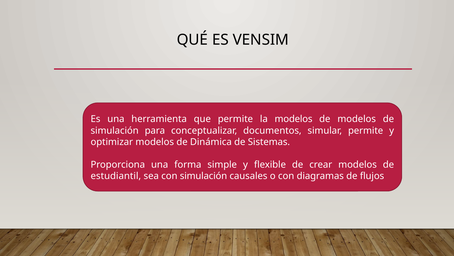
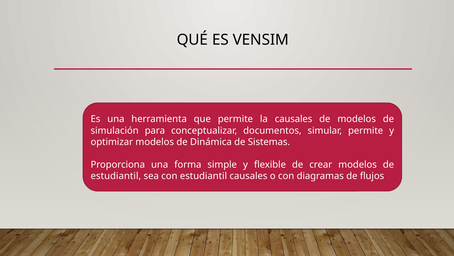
la modelos: modelos -> causales
con simulación: simulación -> estudiantil
